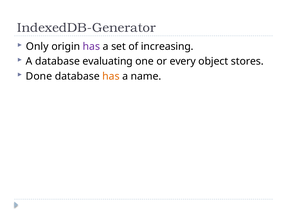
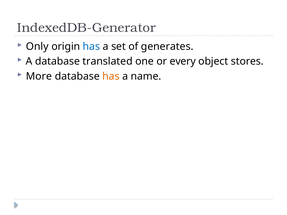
has at (91, 47) colour: purple -> blue
increasing: increasing -> generates
evaluating: evaluating -> translated
Done: Done -> More
